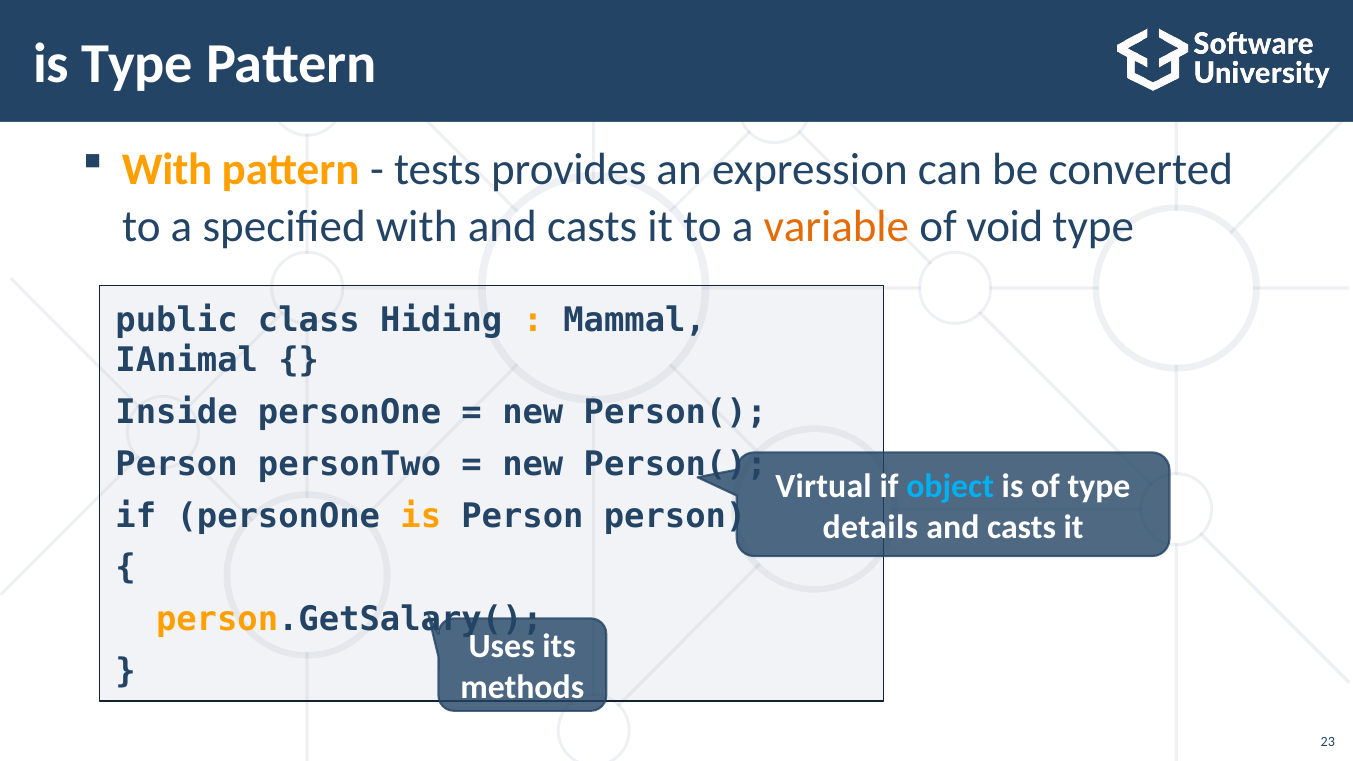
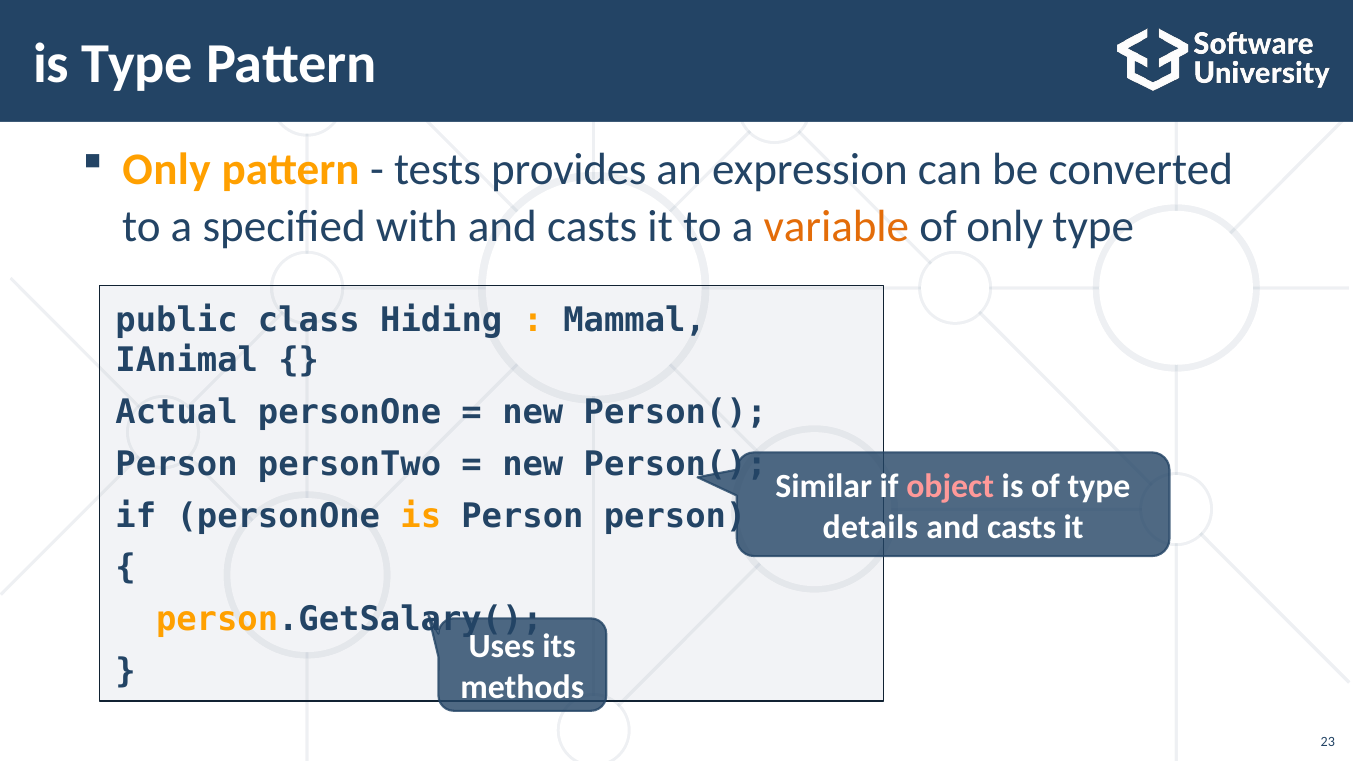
With at (167, 170): With -> Only
of void: void -> only
Inside: Inside -> Actual
Virtual: Virtual -> Similar
object colour: light blue -> pink
